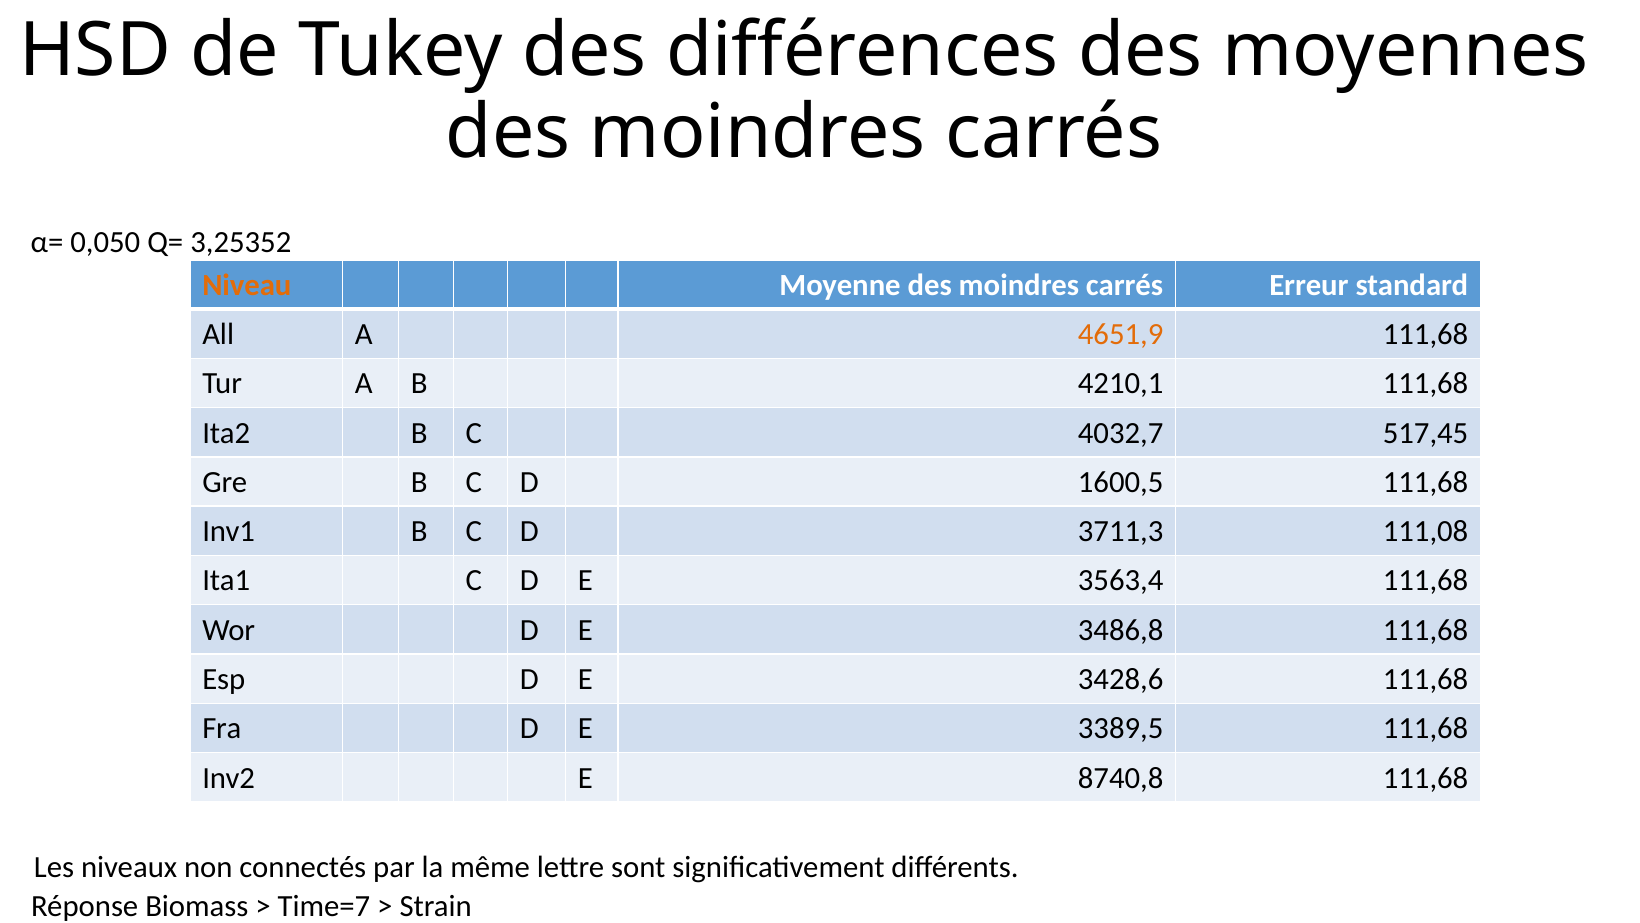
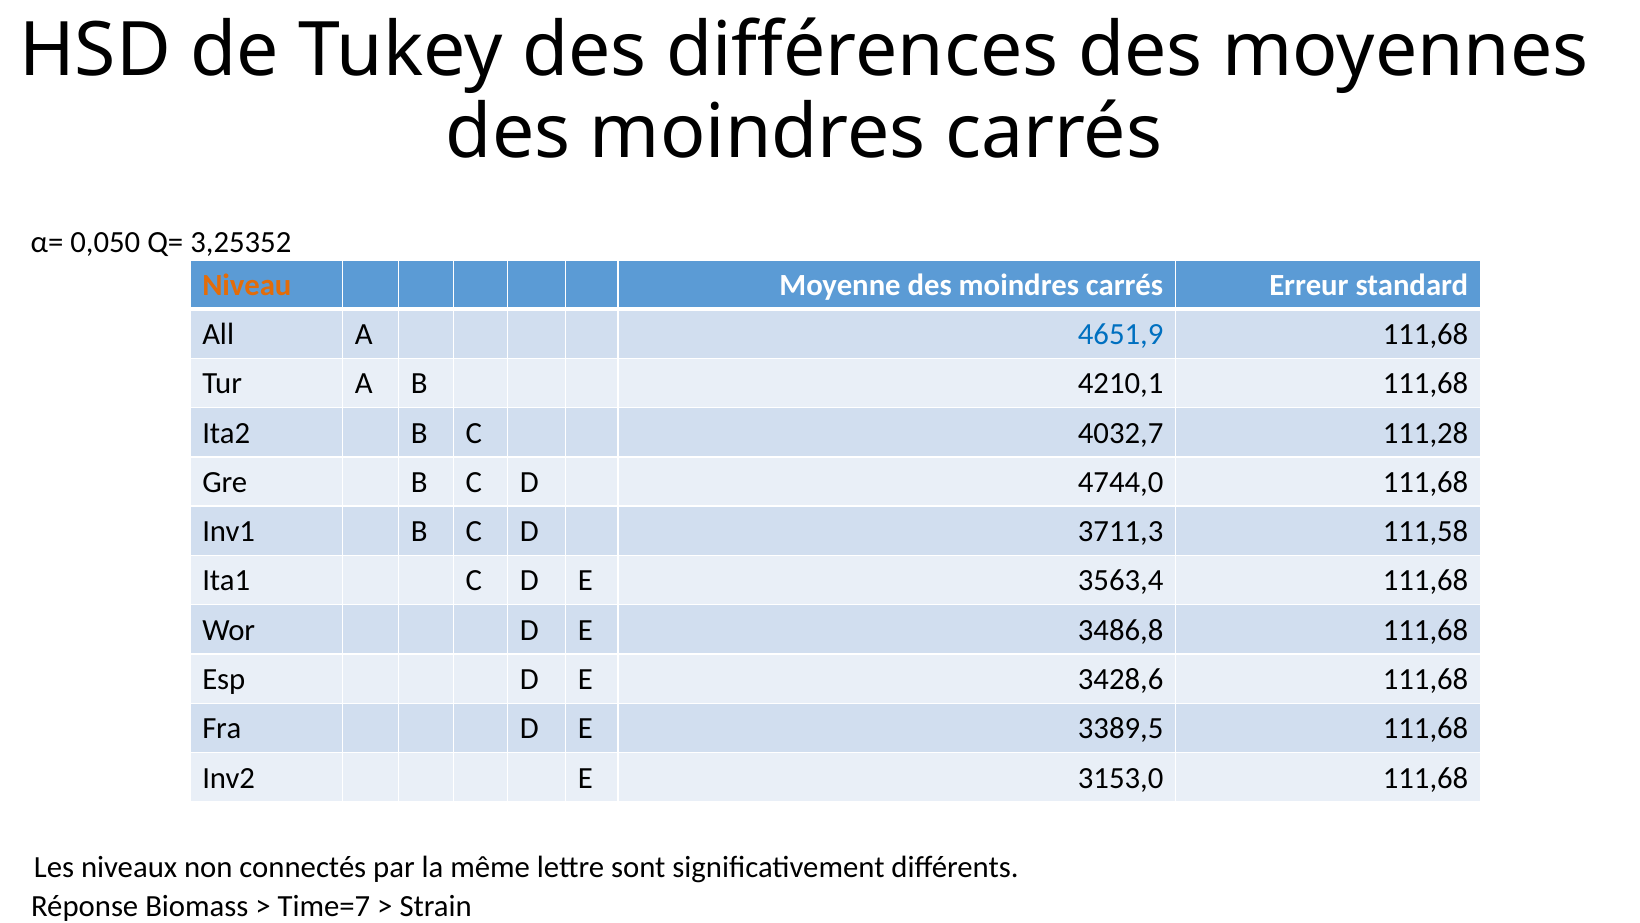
4651,9 colour: orange -> blue
517,45: 517,45 -> 111,28
1600,5: 1600,5 -> 4744,0
111,08: 111,08 -> 111,58
8740,8: 8740,8 -> 3153,0
